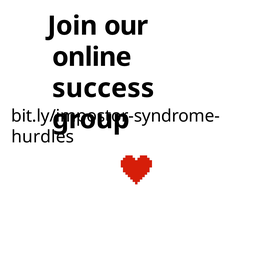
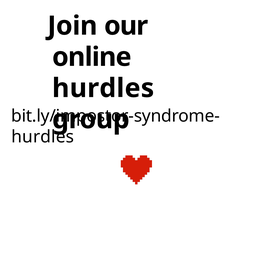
success at (103, 88): success -> hurdles
